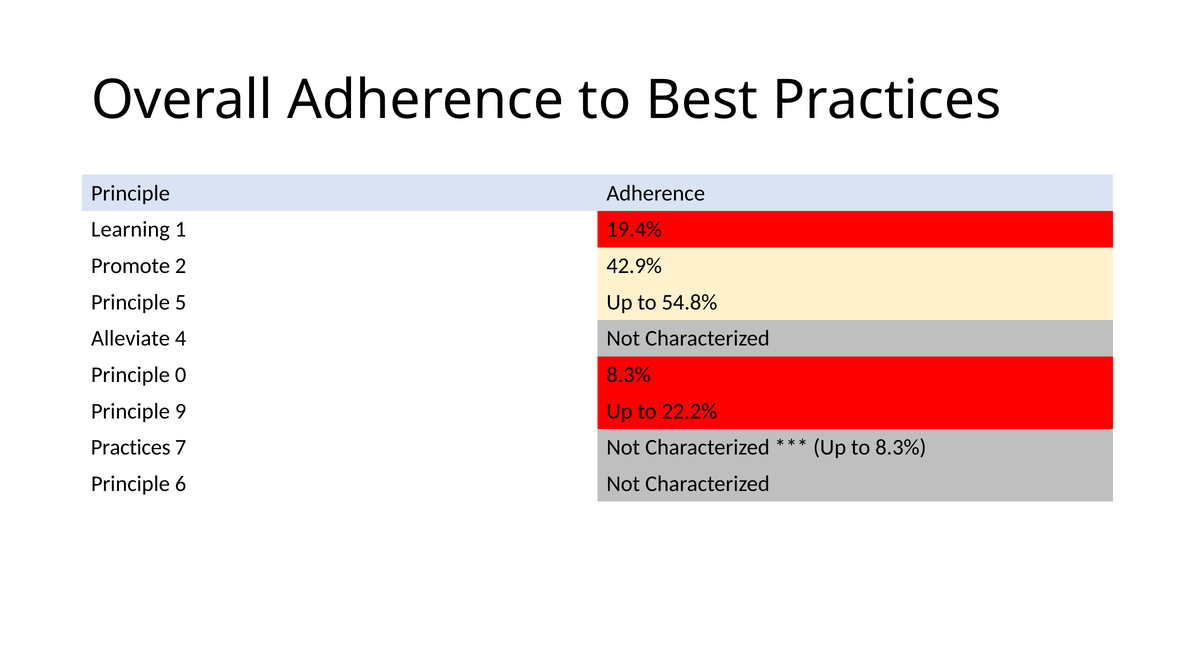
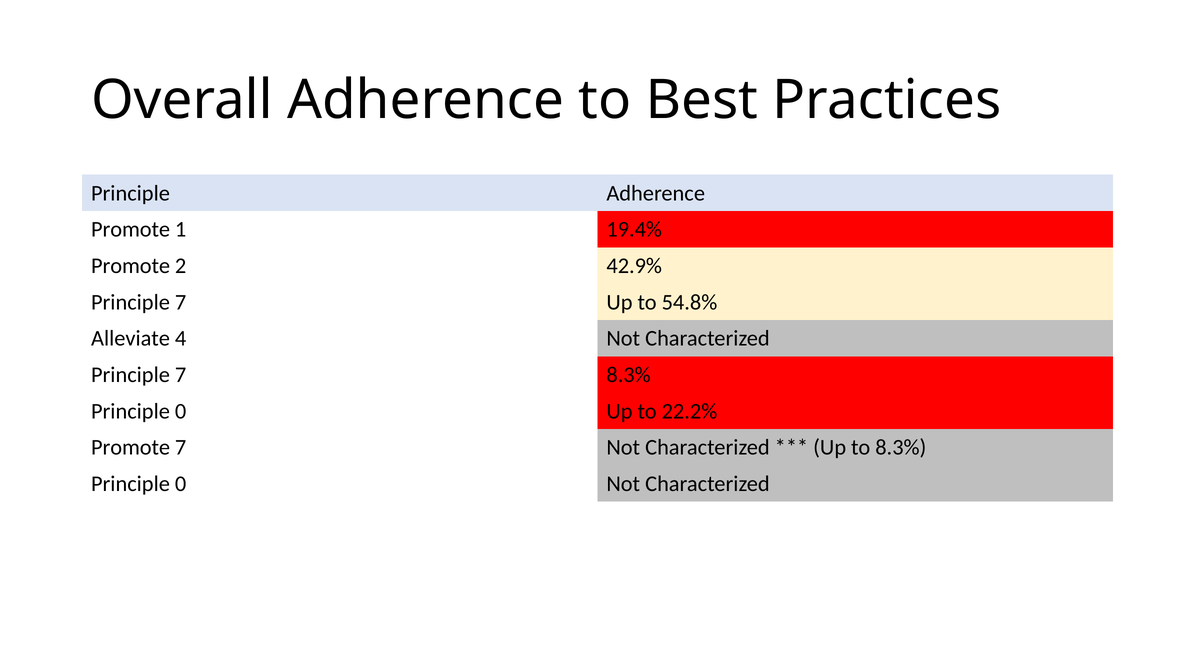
Learning at (131, 230): Learning -> Promote
5 at (181, 302): 5 -> 7
0 at (181, 375): 0 -> 7
9 at (181, 411): 9 -> 0
Practices at (131, 448): Practices -> Promote
6 at (181, 484): 6 -> 0
